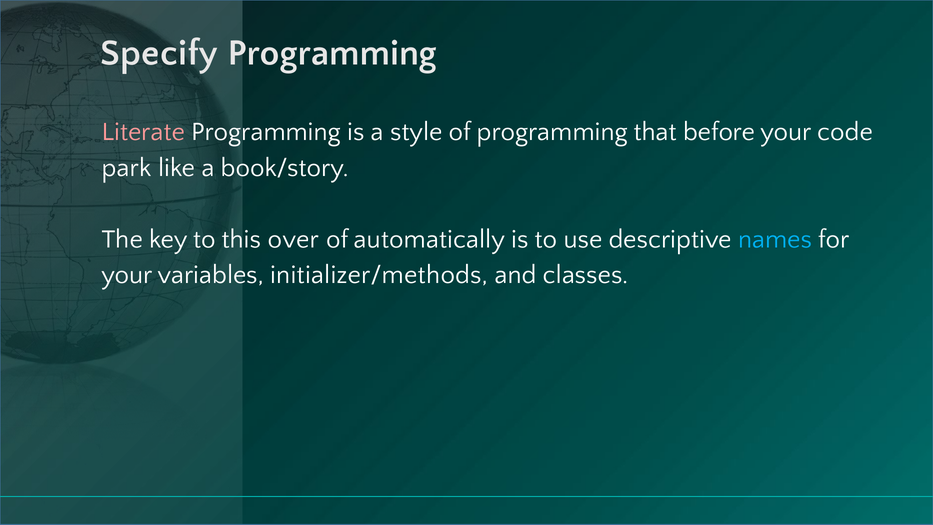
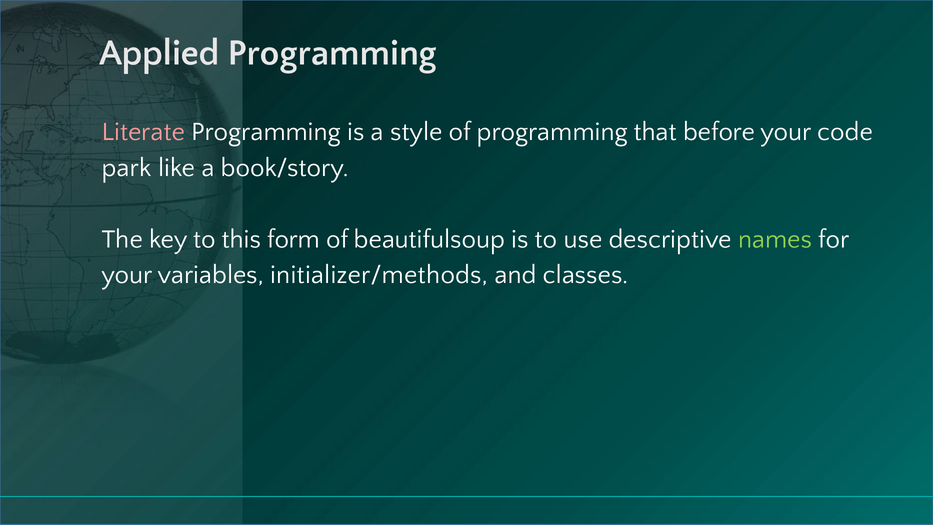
Specify: Specify -> Applied
over: over -> form
automatically: automatically -> beautifulsoup
names colour: light blue -> light green
